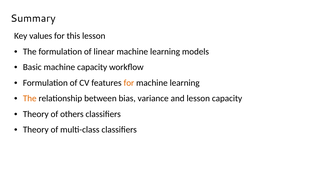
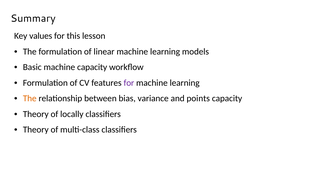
for at (129, 83) colour: orange -> purple
and lesson: lesson -> points
others: others -> locally
